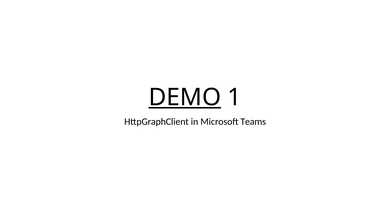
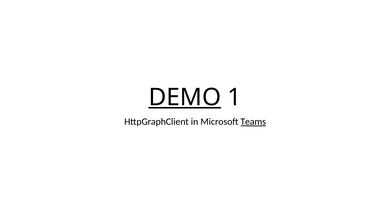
Teams underline: none -> present
